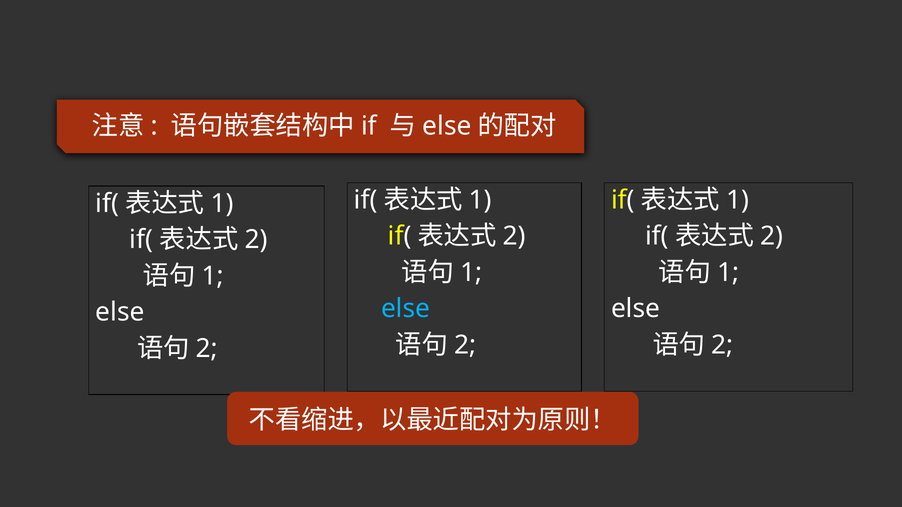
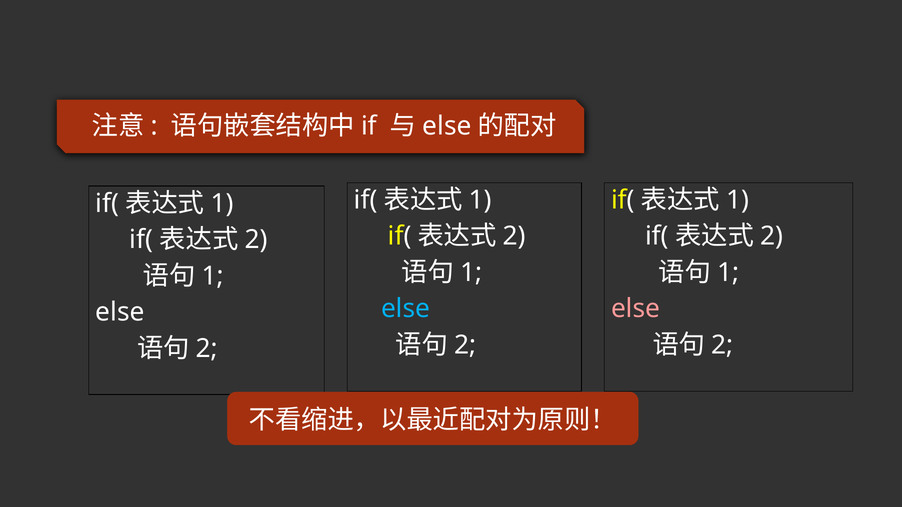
else at (636, 309) colour: white -> pink
